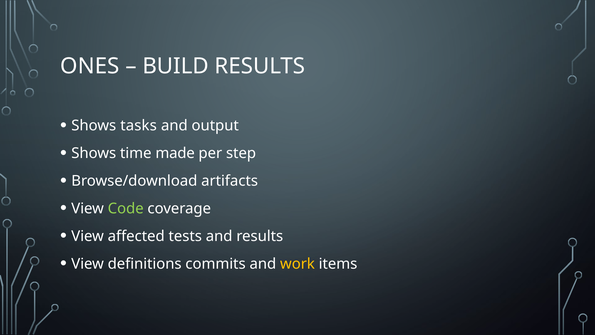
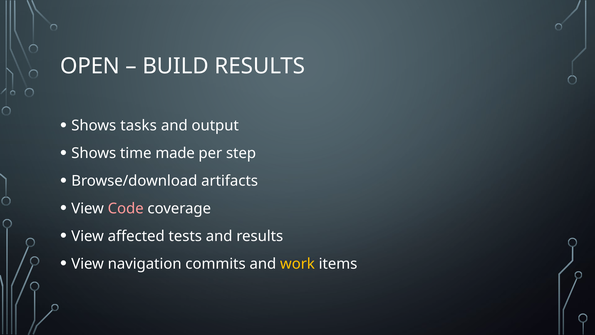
ONES: ONES -> OPEN
Code colour: light green -> pink
definitions: definitions -> navigation
